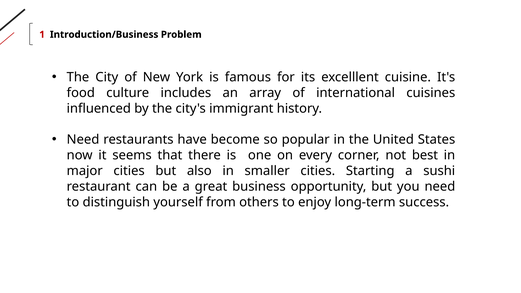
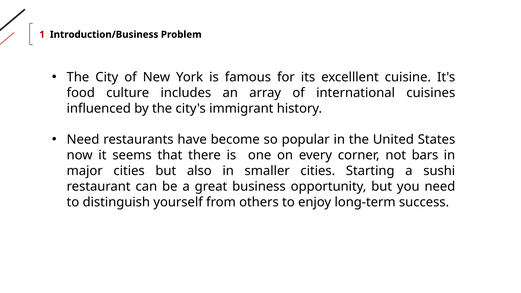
best: best -> bars
